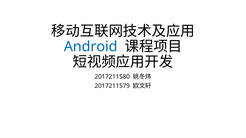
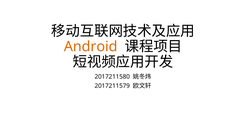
Android colour: blue -> orange
